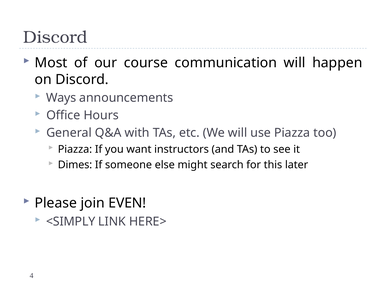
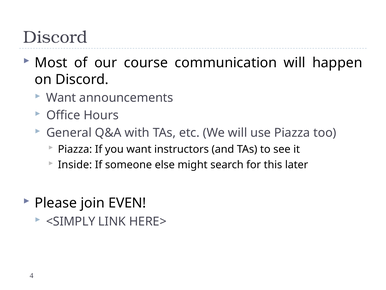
Ways at (61, 98): Ways -> Want
Dimes: Dimes -> Inside
